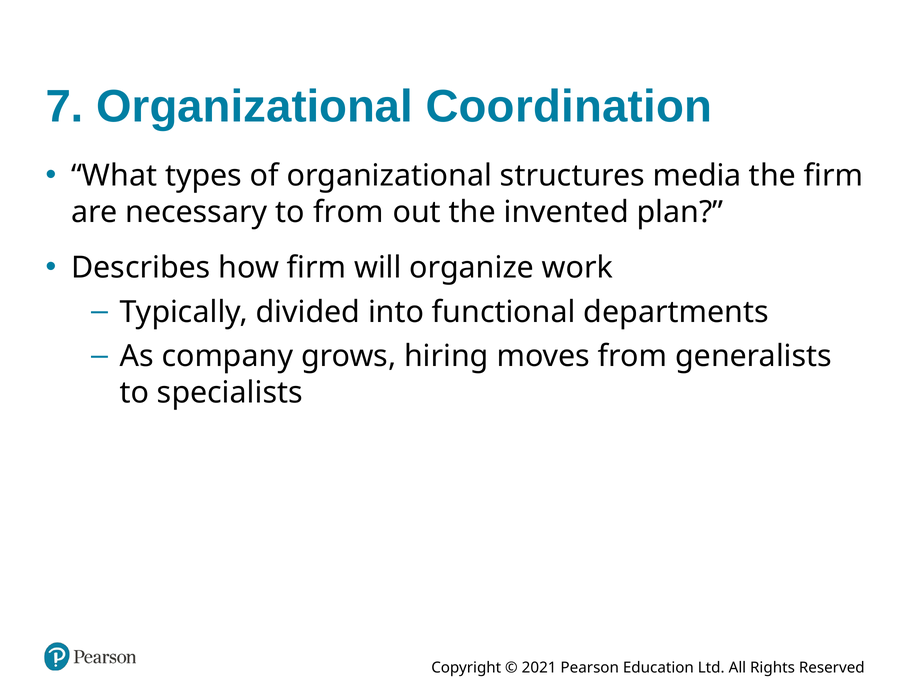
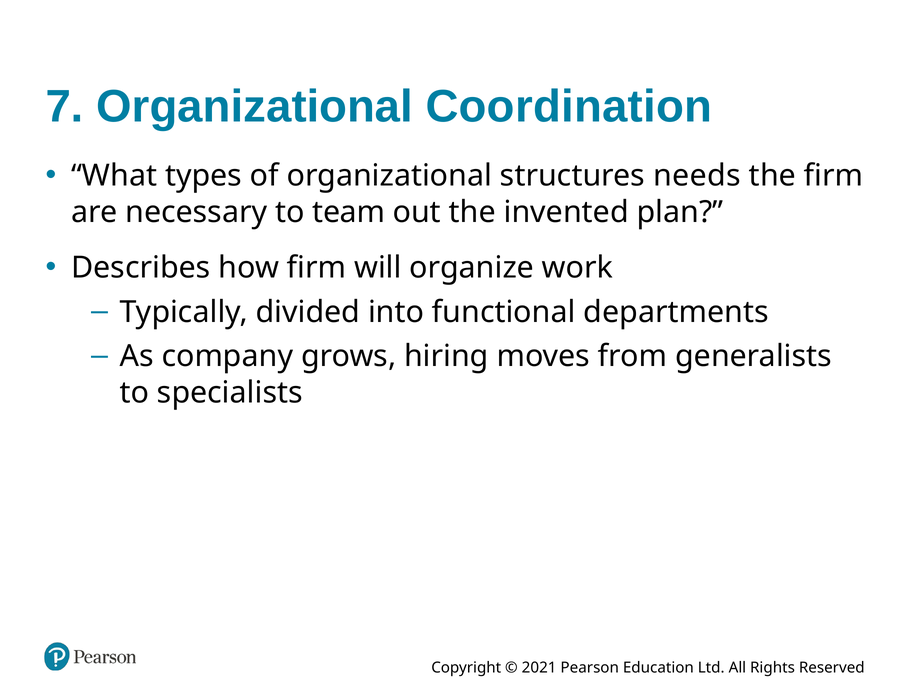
media: media -> needs
to from: from -> team
